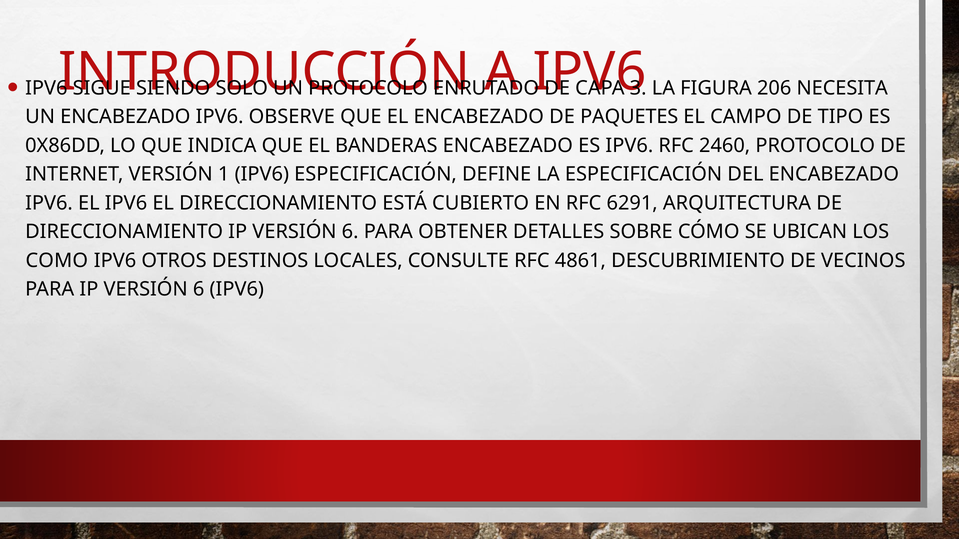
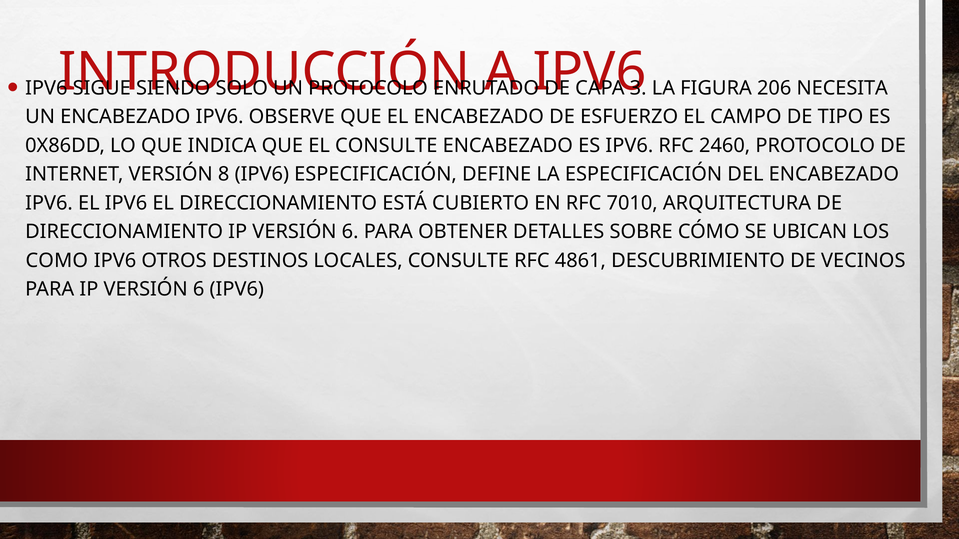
PAQUETES: PAQUETES -> ESFUERZO
EL BANDERAS: BANDERAS -> CONSULTE
1: 1 -> 8
6291: 6291 -> 7010
